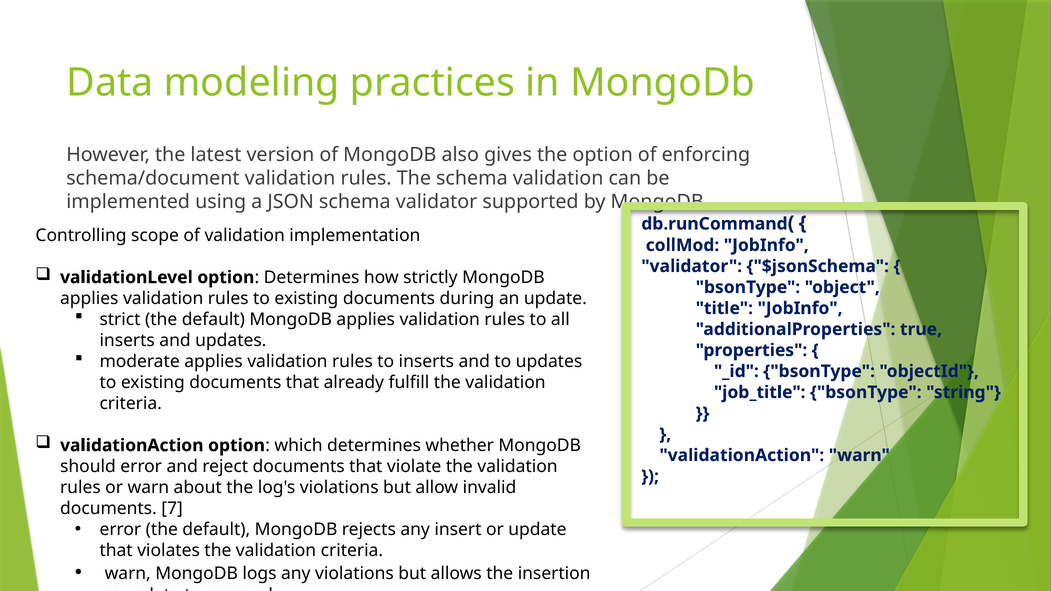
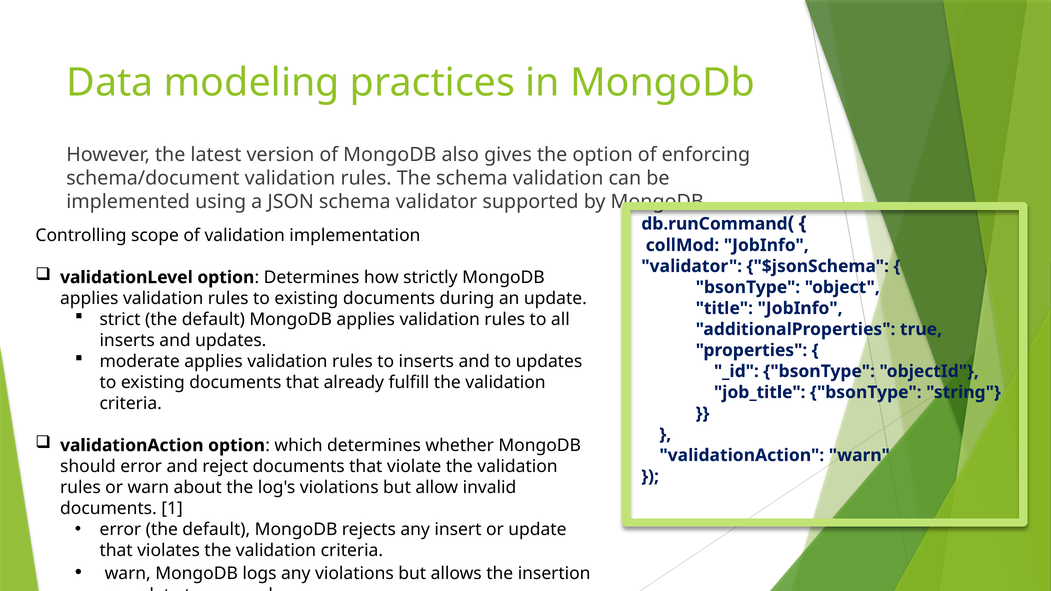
7: 7 -> 1
